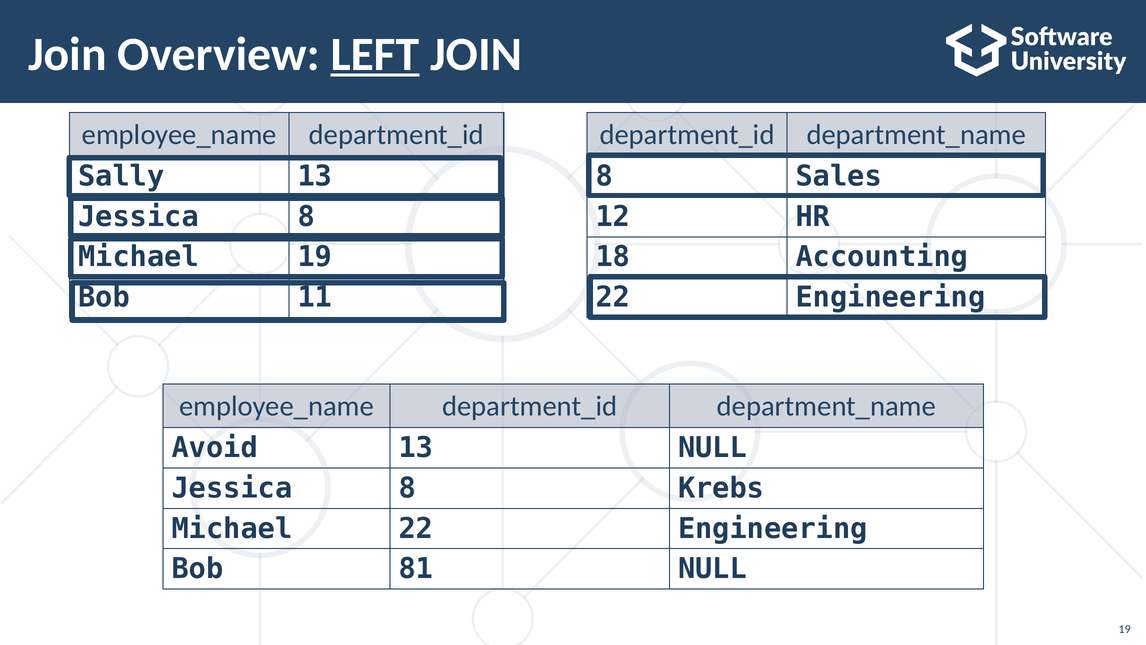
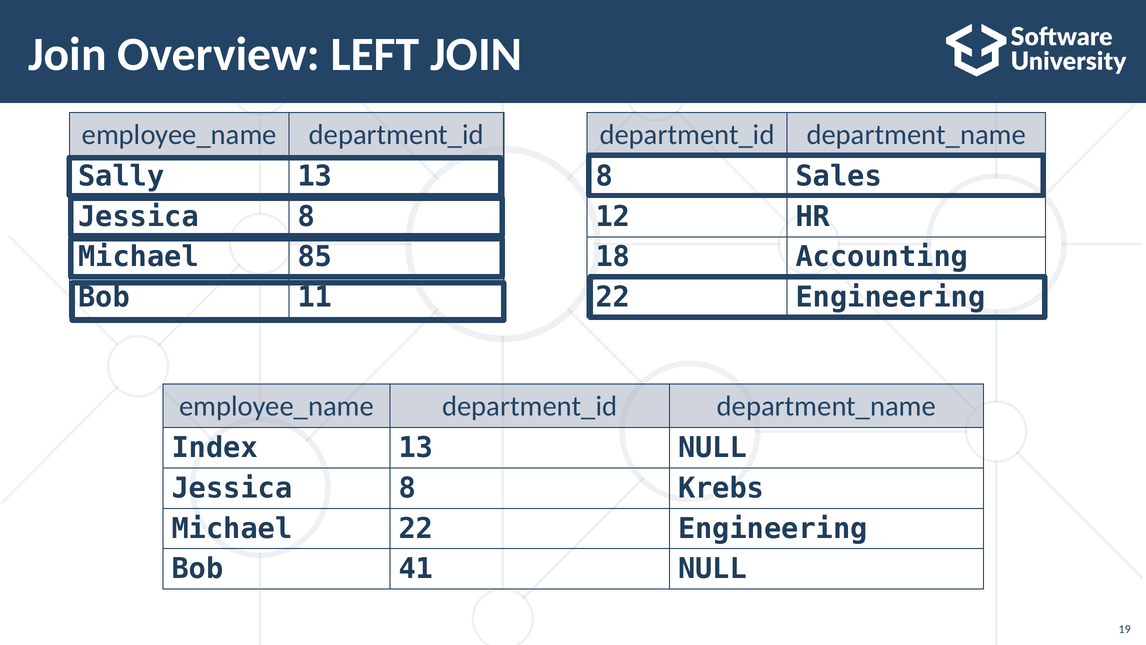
LEFT underline: present -> none
Michael 19: 19 -> 85
Avoid: Avoid -> Index
81: 81 -> 41
